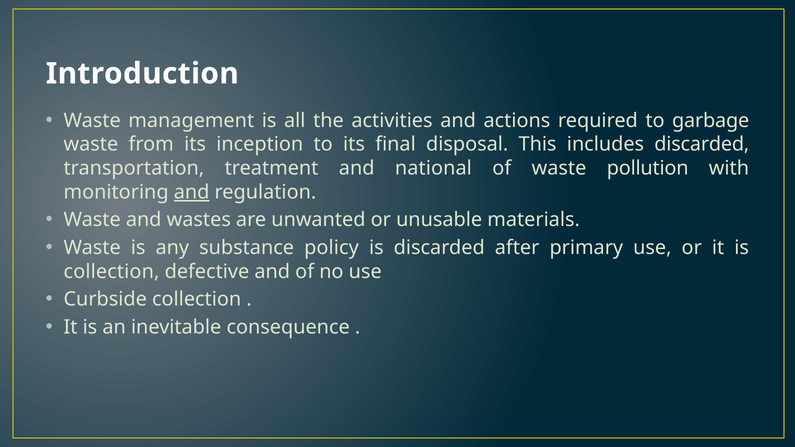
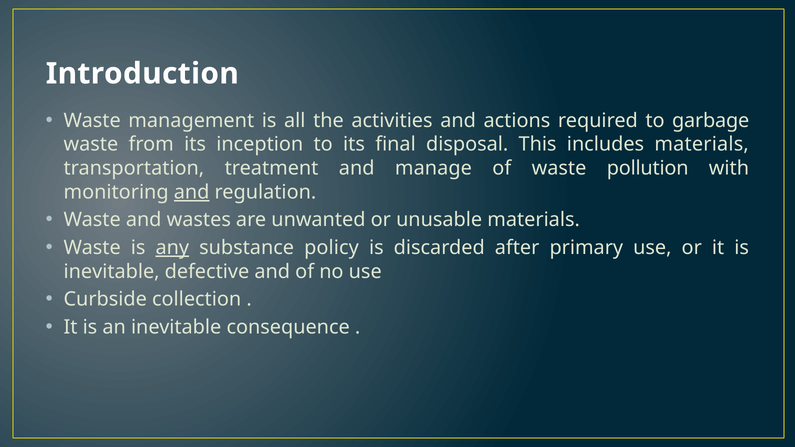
includes discarded: discarded -> materials
national: national -> manage
any underline: none -> present
collection at (111, 272): collection -> inevitable
